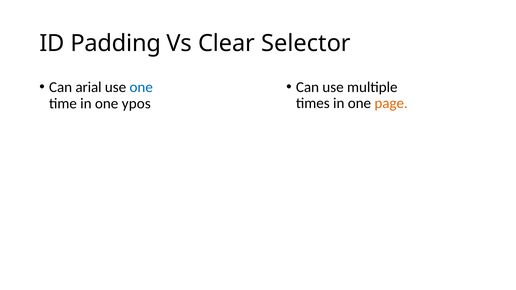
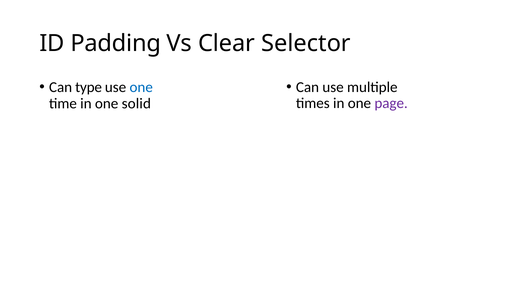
arial: arial -> type
page colour: orange -> purple
ypos: ypos -> solid
